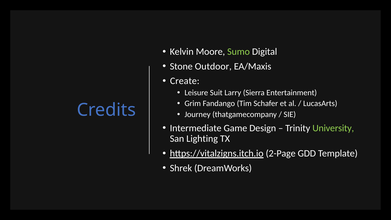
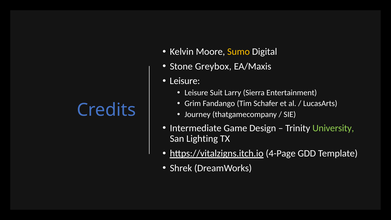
Sumo colour: light green -> yellow
Outdoor: Outdoor -> Greybox
Create at (185, 81): Create -> Leisure
2-Page: 2-Page -> 4-Page
